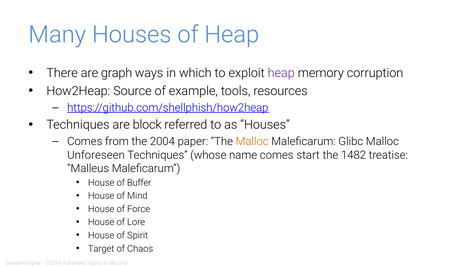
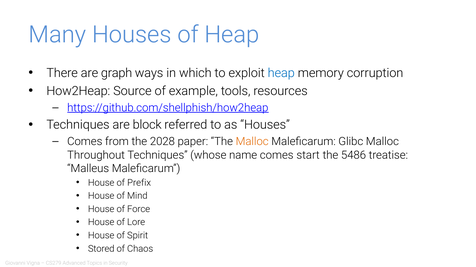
heap at (281, 73) colour: purple -> blue
2004: 2004 -> 2028
Unforeseen: Unforeseen -> Throughout
1482: 1482 -> 5486
Buffer: Buffer -> Prefix
Target: Target -> Stored
